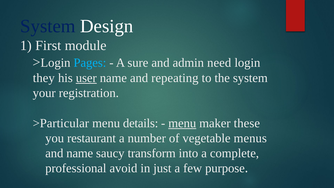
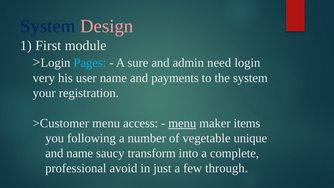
Design colour: white -> pink
they: they -> very
user underline: present -> none
repeating: repeating -> payments
>Particular: >Particular -> >Customer
details: details -> access
these: these -> items
restaurant: restaurant -> following
menus: menus -> unique
purpose: purpose -> through
